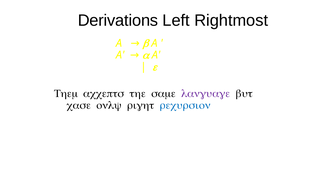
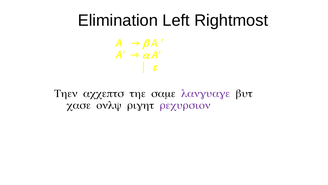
Derivations: Derivations -> Elimination
Them: Them -> Then
recursion colour: blue -> purple
